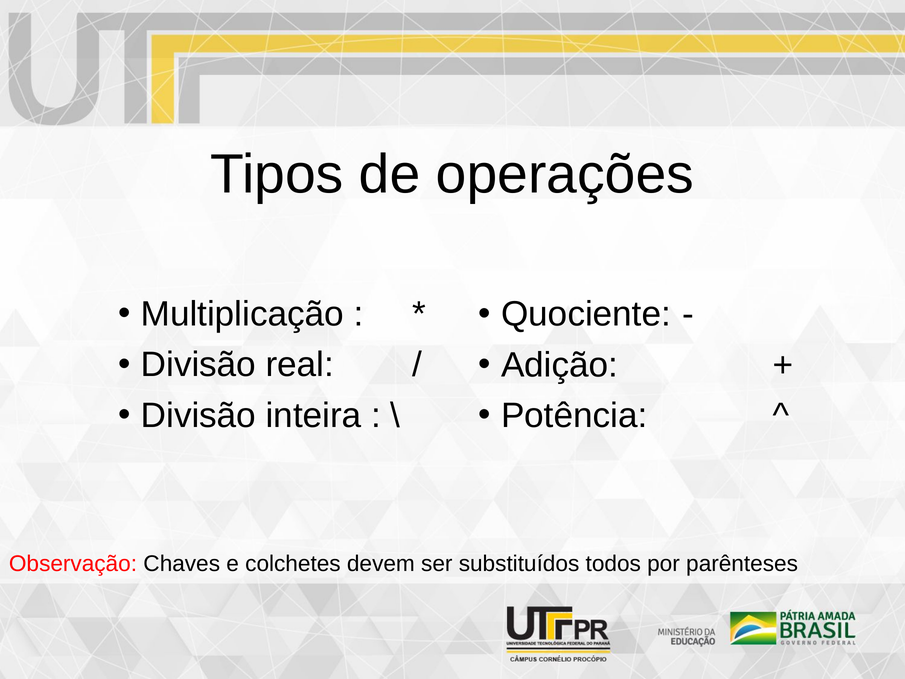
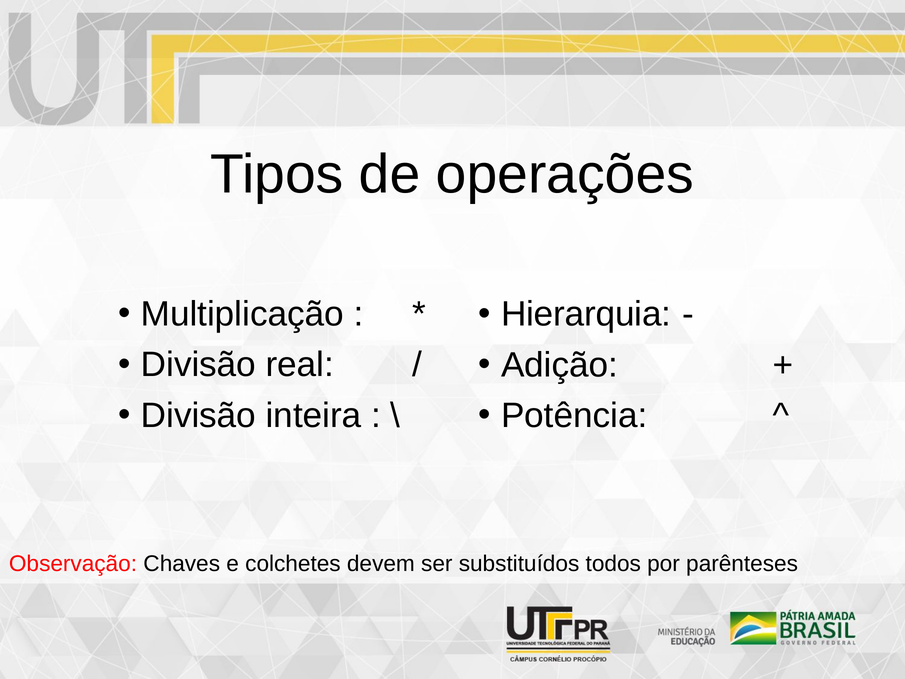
Quociente: Quociente -> Hierarquia
